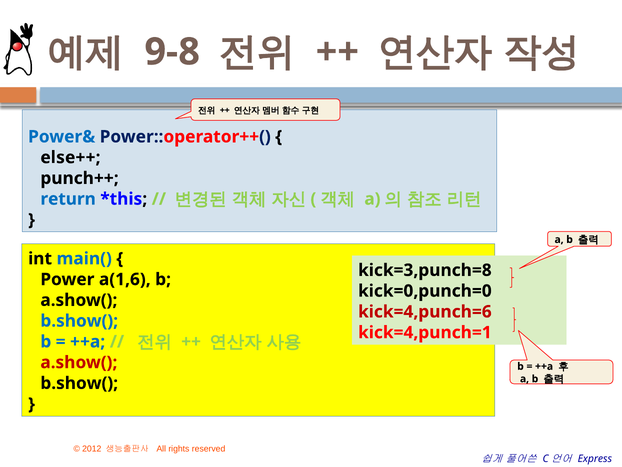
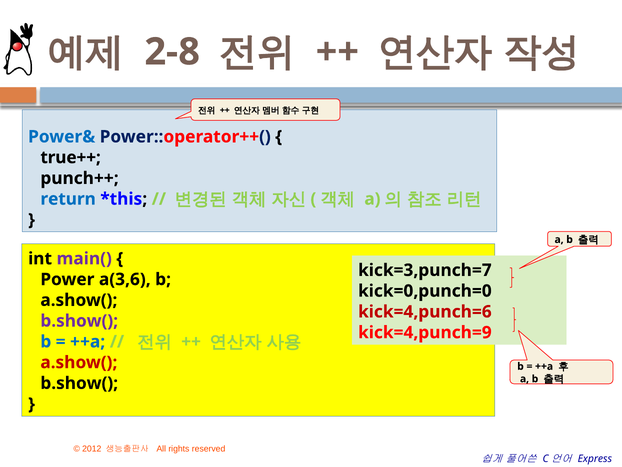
9-8: 9-8 -> 2-8
else++: else++ -> true++
main( colour: blue -> purple
kick=3,punch=8: kick=3,punch=8 -> kick=3,punch=7
a(1,6: a(1,6 -> a(3,6
b.show( at (79, 321) colour: blue -> purple
kick=4,punch=1: kick=4,punch=1 -> kick=4,punch=9
